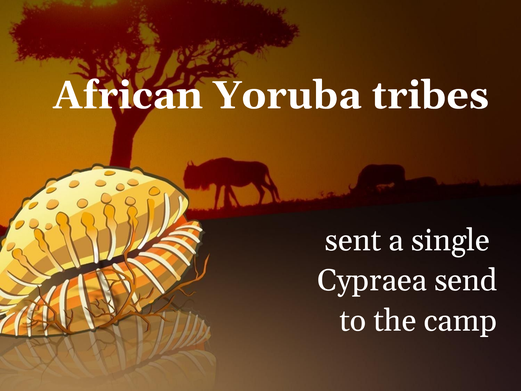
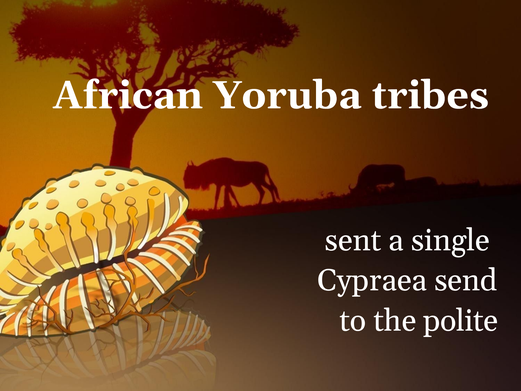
camp: camp -> polite
